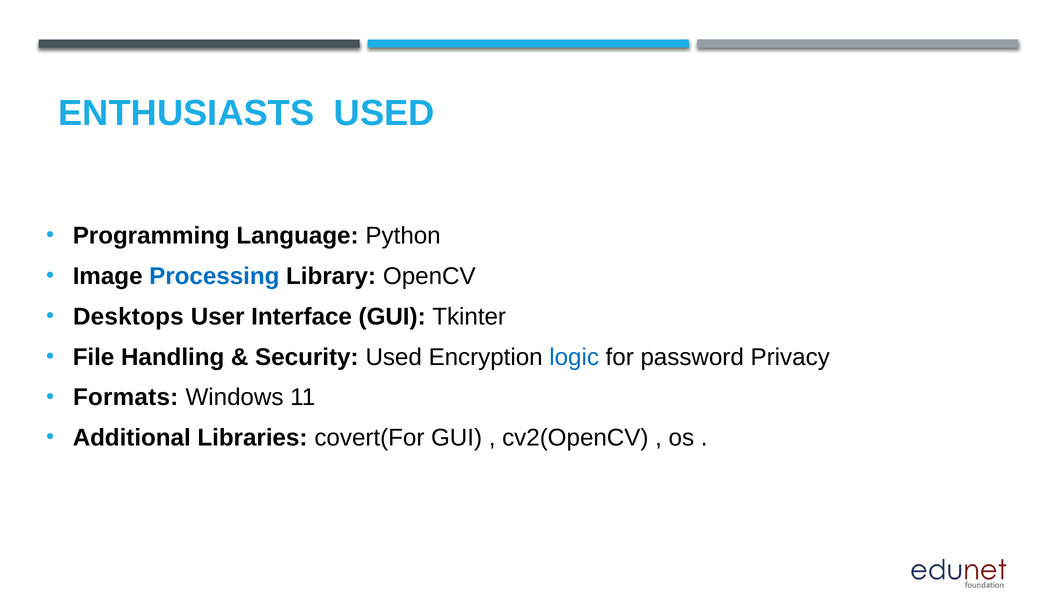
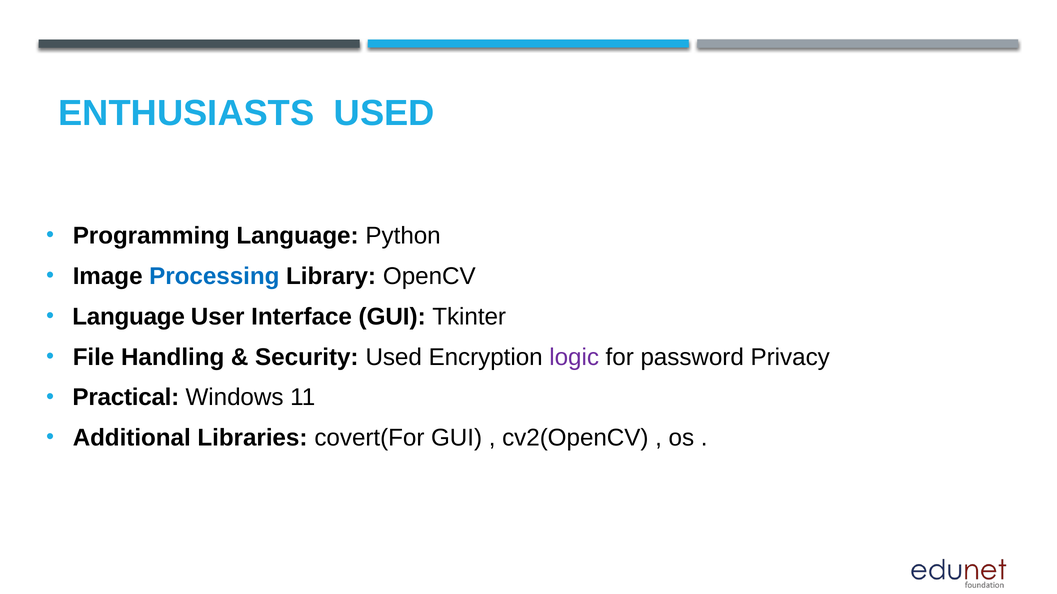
Desktops at (128, 317): Desktops -> Language
logic colour: blue -> purple
Formats: Formats -> Practical
